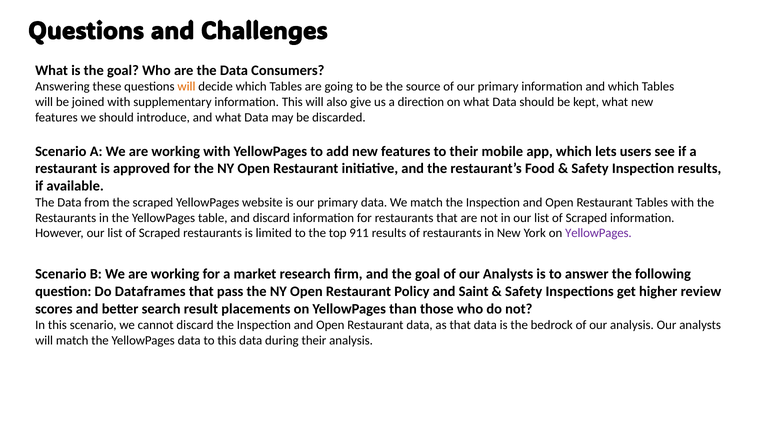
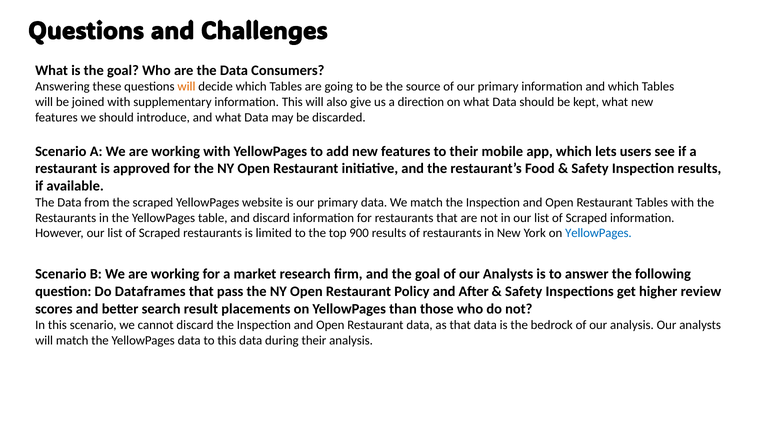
911: 911 -> 900
YellowPages at (598, 233) colour: purple -> blue
Saint: Saint -> After
